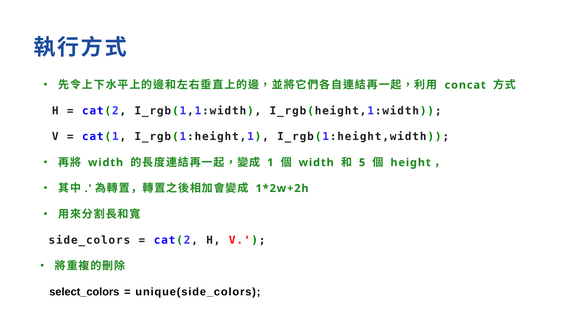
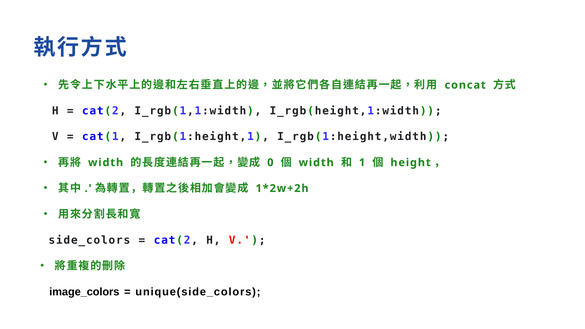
1: 1 -> 0
5: 5 -> 1
select_colors: select_colors -> image_colors
